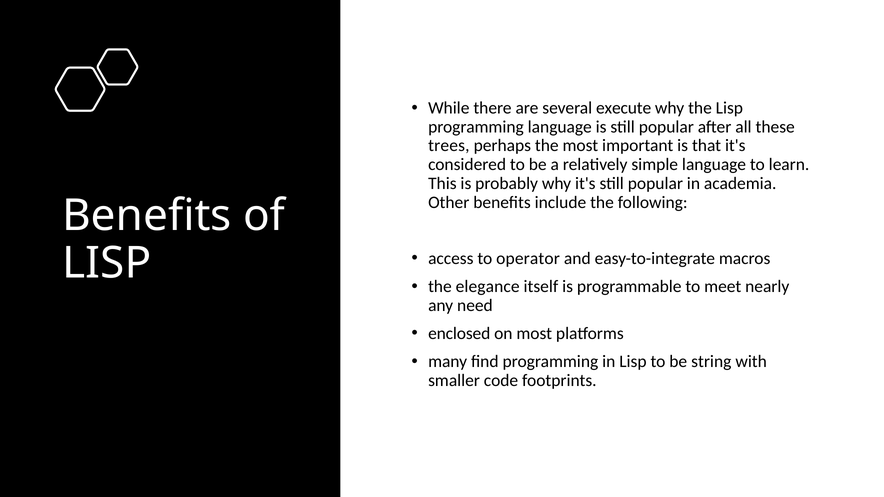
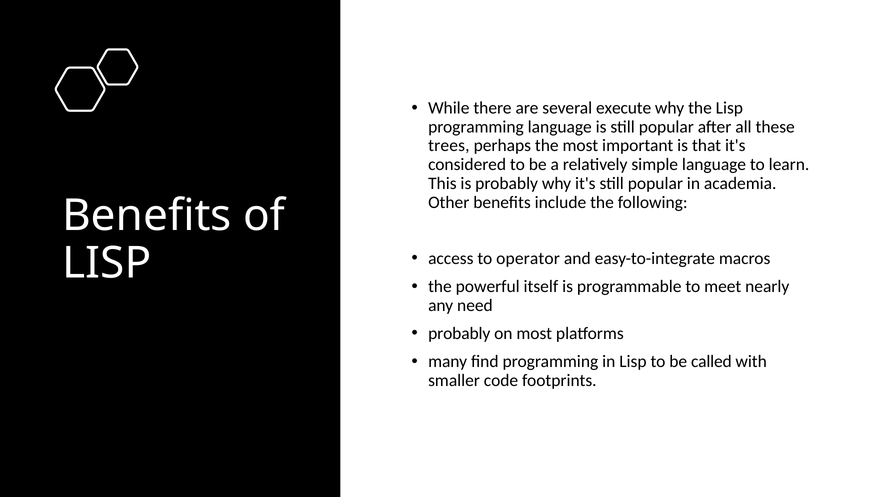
elegance: elegance -> powerful
enclosed at (459, 334): enclosed -> probably
string: string -> called
